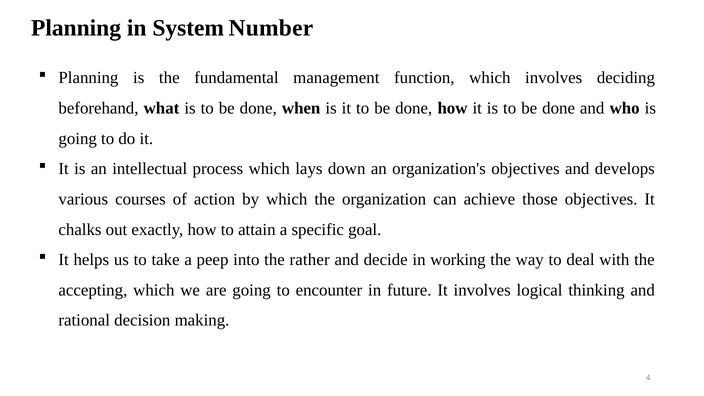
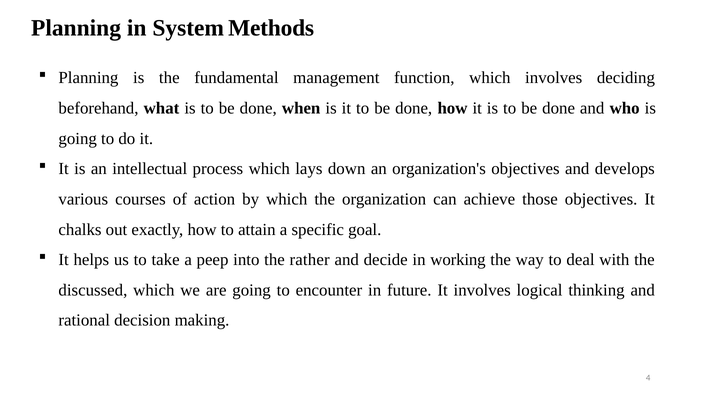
Number: Number -> Methods
accepting: accepting -> discussed
